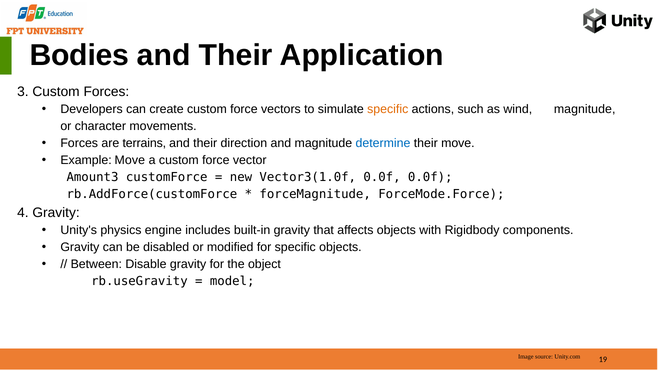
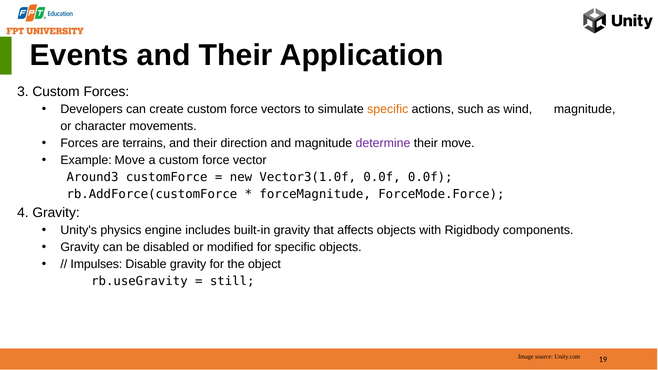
Bodies: Bodies -> Events
determine colour: blue -> purple
Amount3: Amount3 -> Around3
Between: Between -> Impulses
model: model -> still
